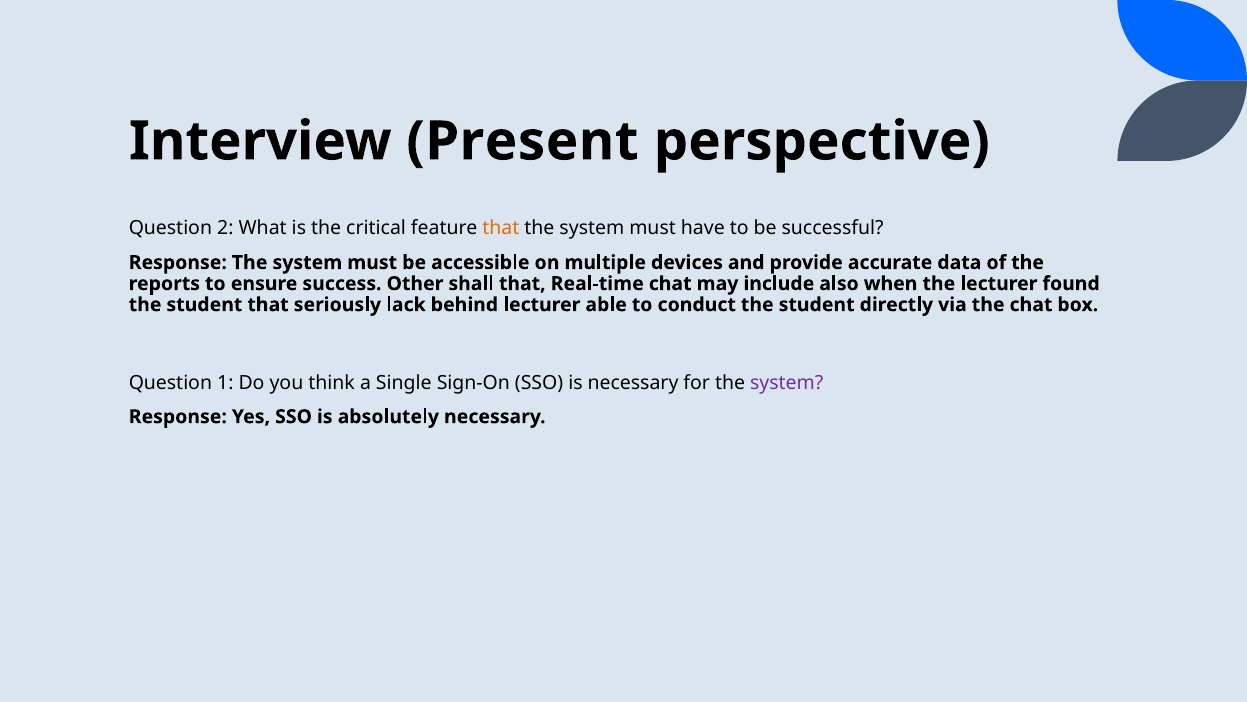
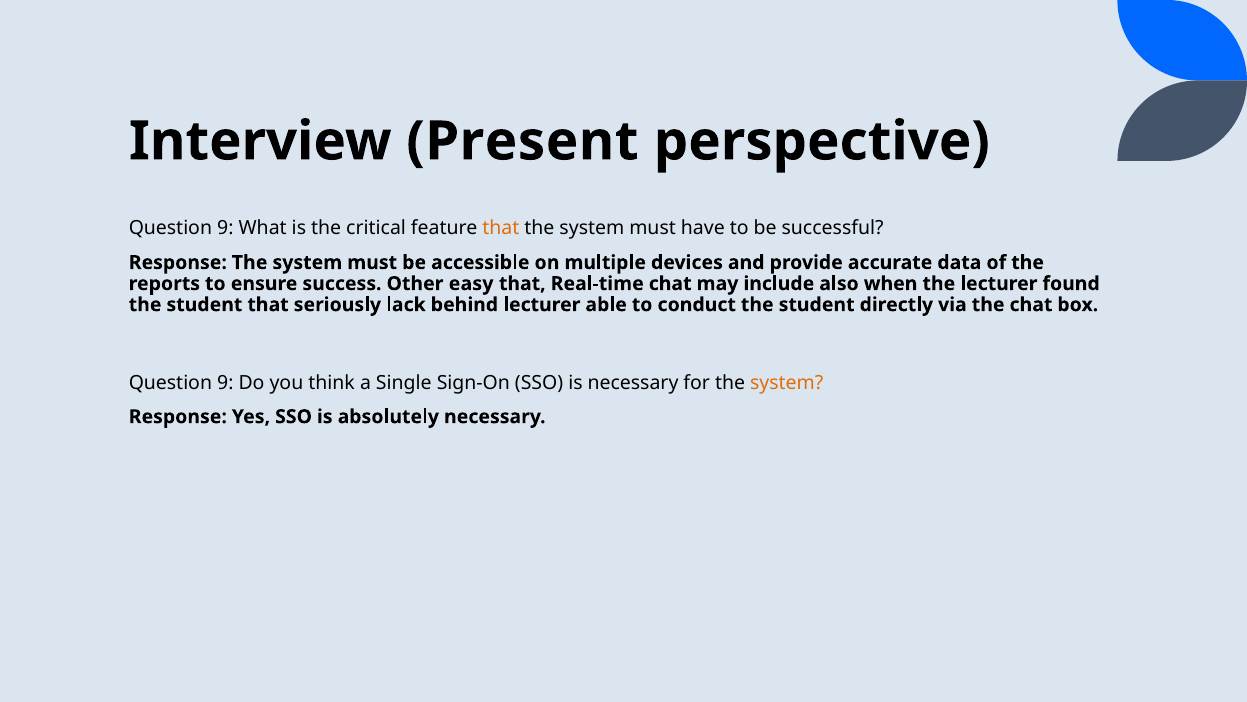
2 at (225, 228): 2 -> 9
shall: shall -> easy
1 at (225, 382): 1 -> 9
system at (787, 382) colour: purple -> orange
